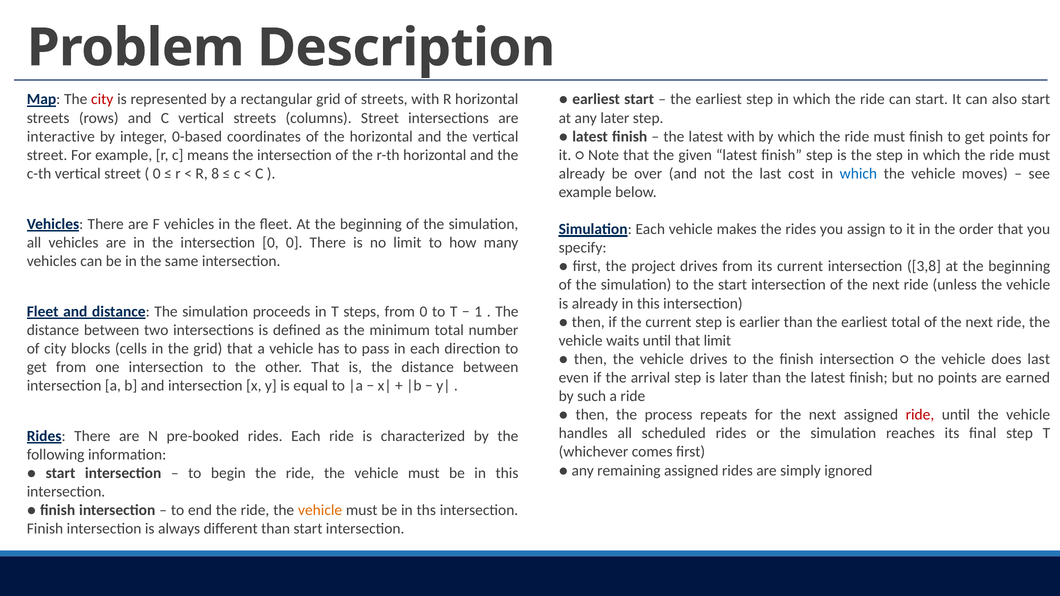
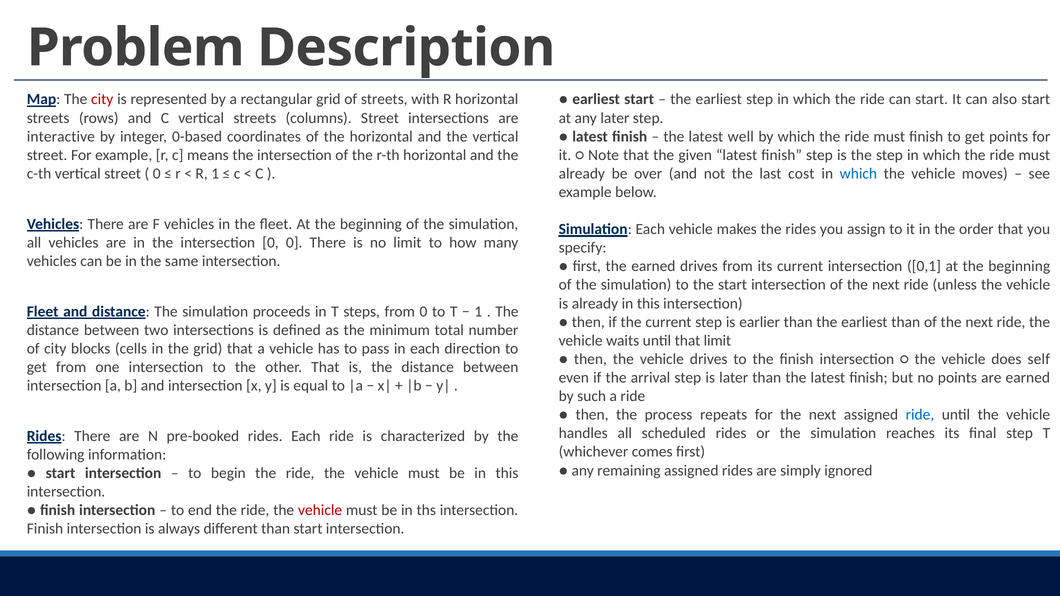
latest with: with -> well
R 8: 8 -> 1
the project: project -> earned
3,8: 3,8 -> 0,1
earliest total: total -> than
does last: last -> self
ride at (920, 415) colour: red -> blue
vehicle at (320, 510) colour: orange -> red
